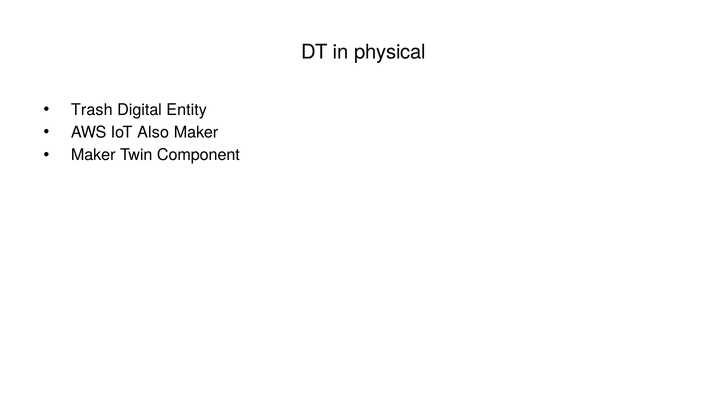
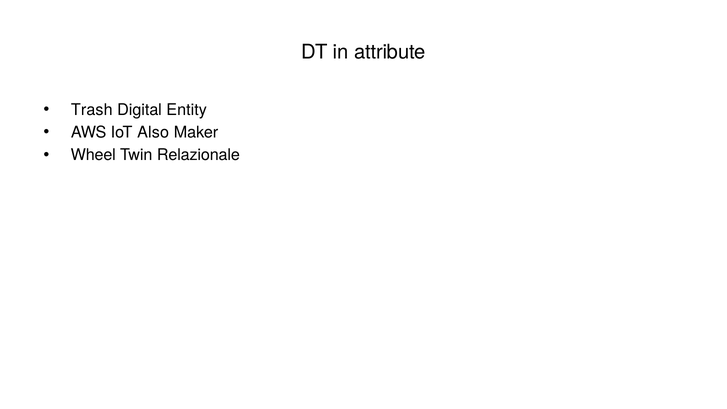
physical: physical -> attribute
Maker at (93, 155): Maker -> Wheel
Component: Component -> Relazionale
